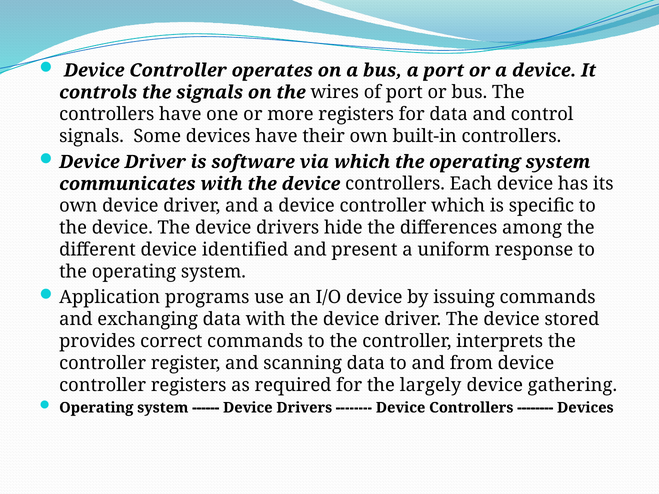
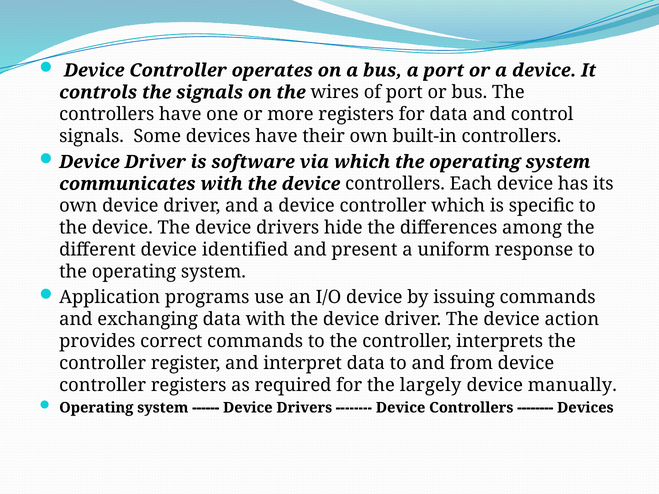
stored: stored -> action
scanning: scanning -> interpret
gathering: gathering -> manually
